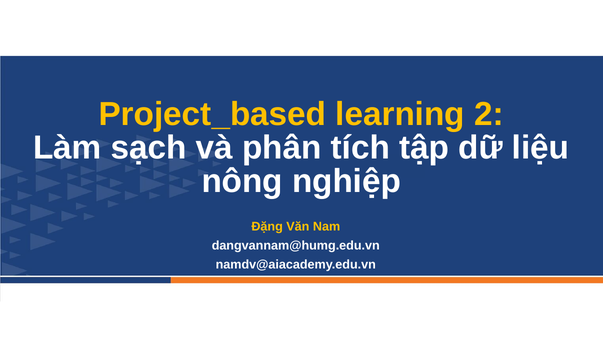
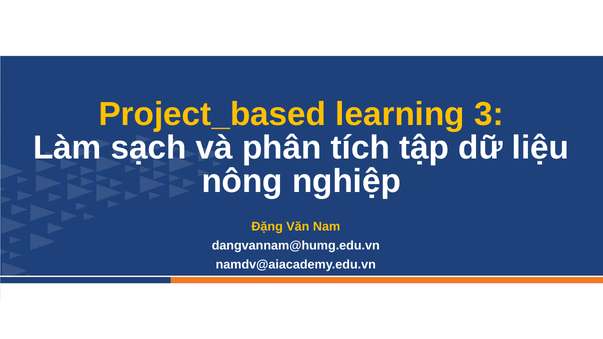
2: 2 -> 3
